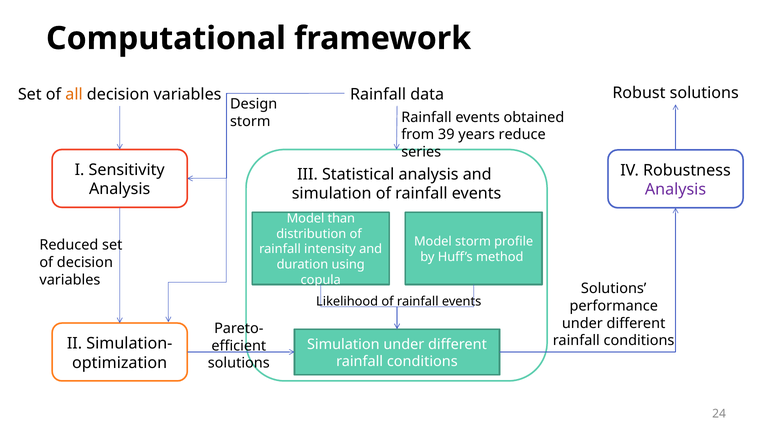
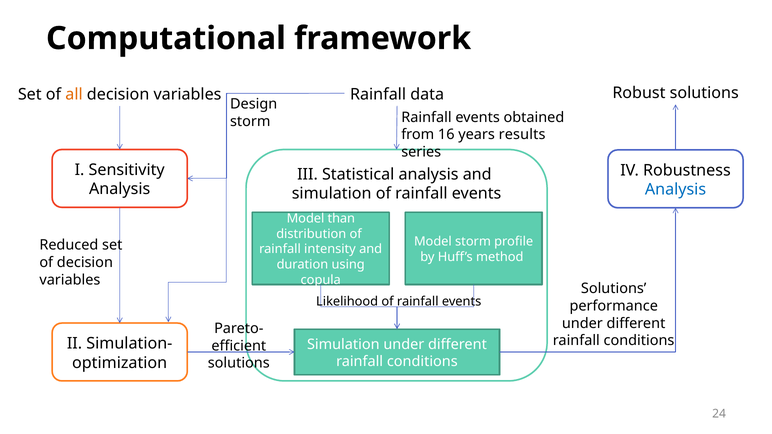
39: 39 -> 16
reduce: reduce -> results
Analysis at (676, 190) colour: purple -> blue
